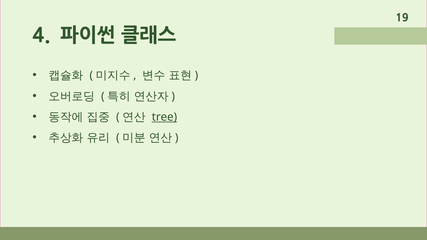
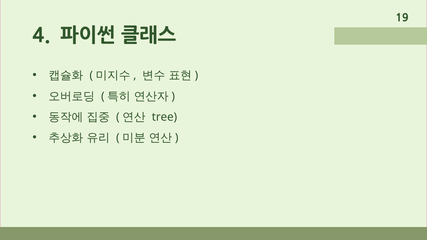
tree underline: present -> none
